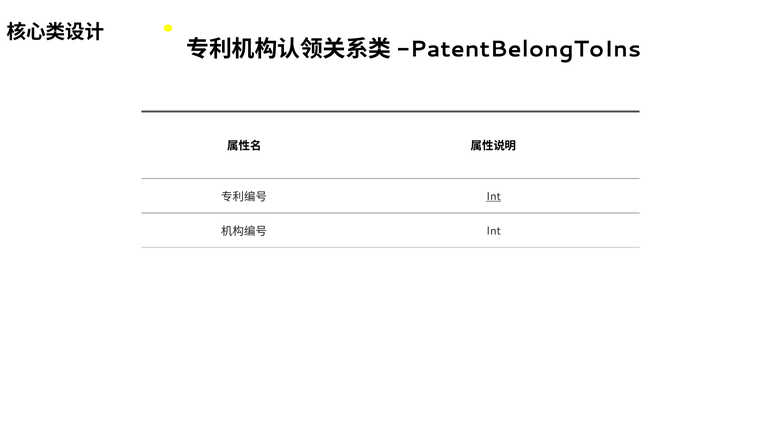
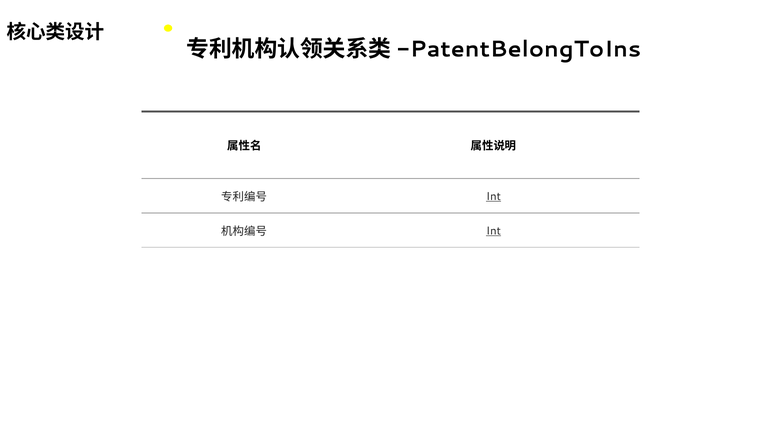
Int at (494, 231) underline: none -> present
